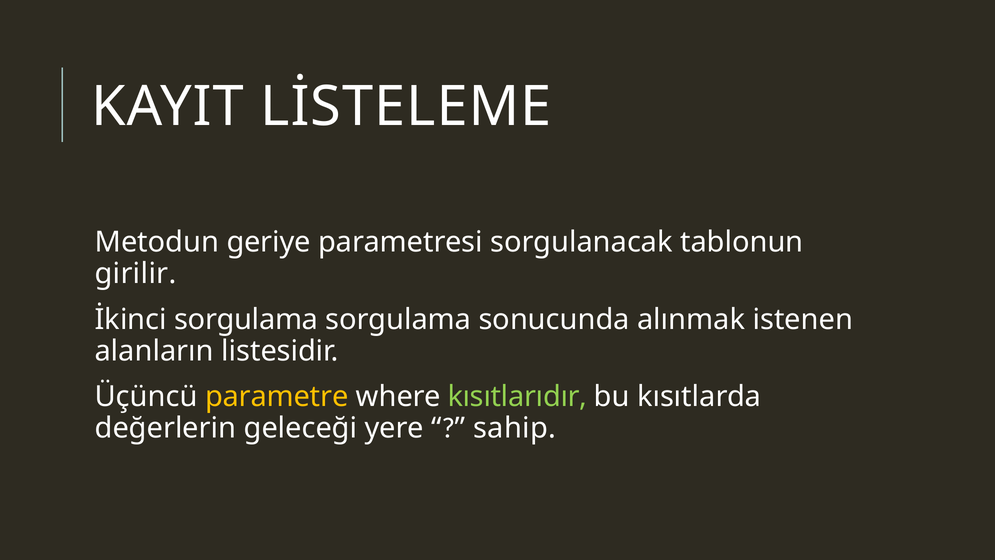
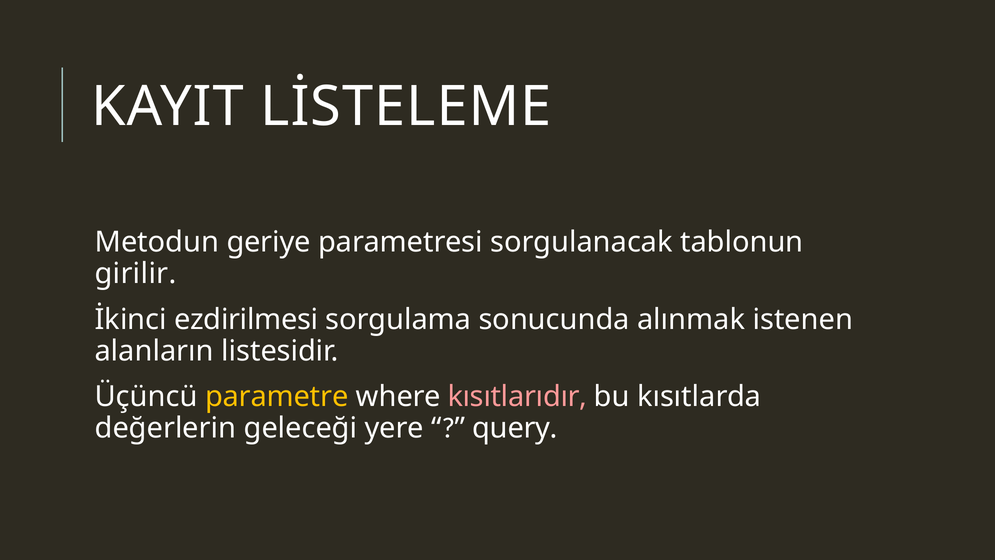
İkinci sorgulama: sorgulama -> ezdirilmesi
kısıtlarıdır colour: light green -> pink
sahip: sahip -> query
